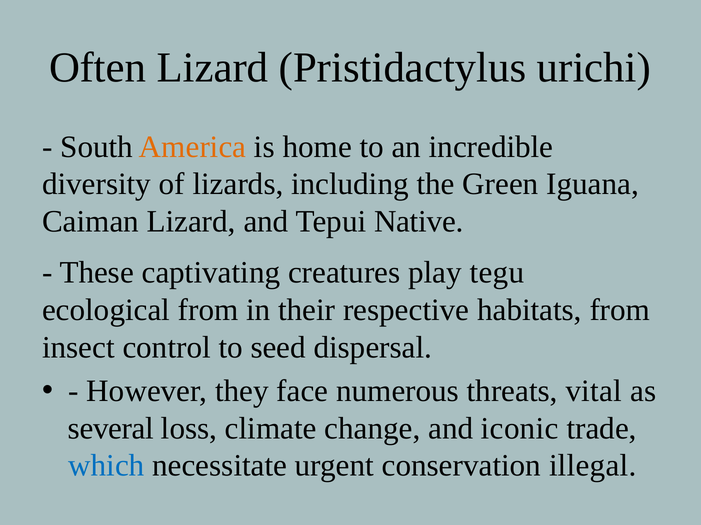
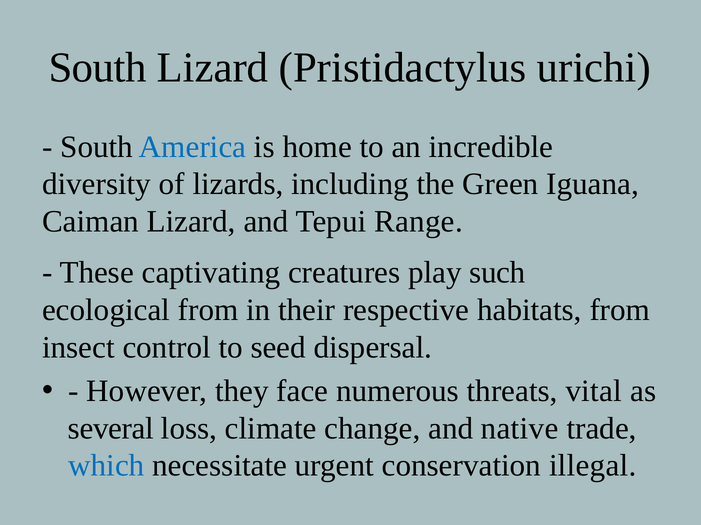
Often at (97, 68): Often -> South
America colour: orange -> blue
Native: Native -> Range
tegu: tegu -> such
iconic: iconic -> native
